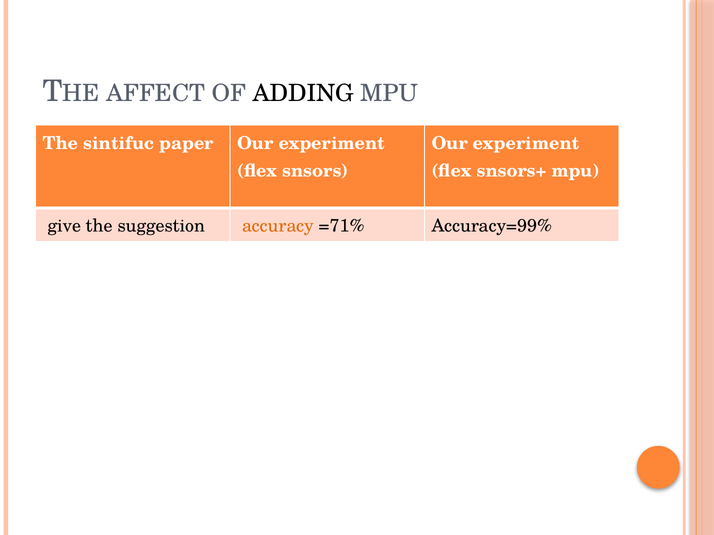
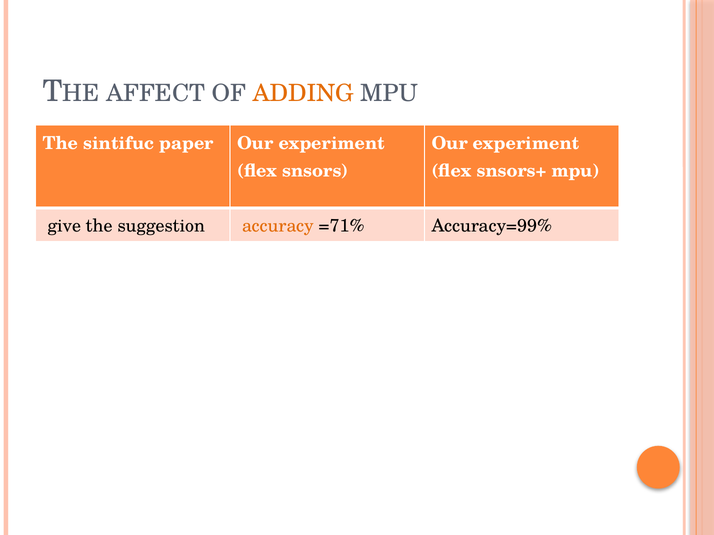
ADDING colour: black -> orange
